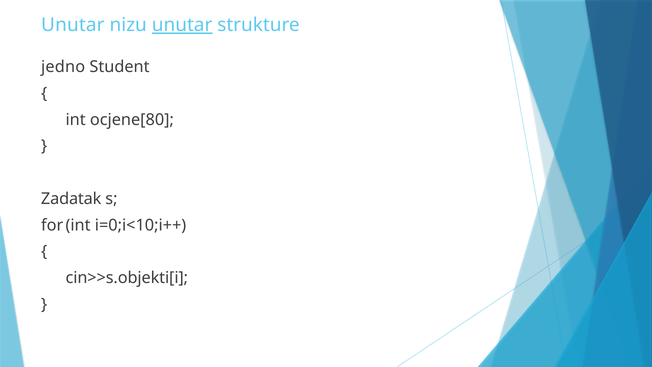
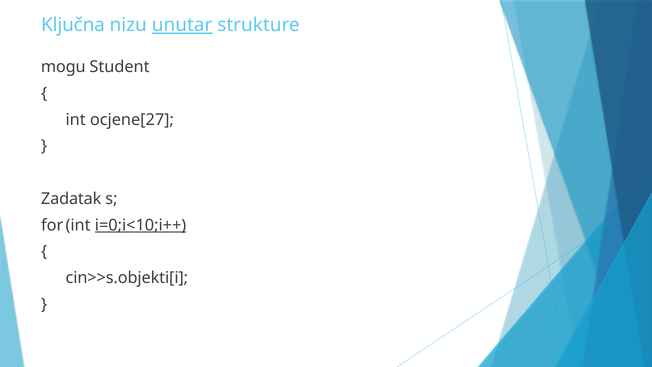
Unutar at (73, 25): Unutar -> Ključna
jedno: jedno -> mogu
ocjene[80: ocjene[80 -> ocjene[27
i=0;i<10;i++ underline: none -> present
